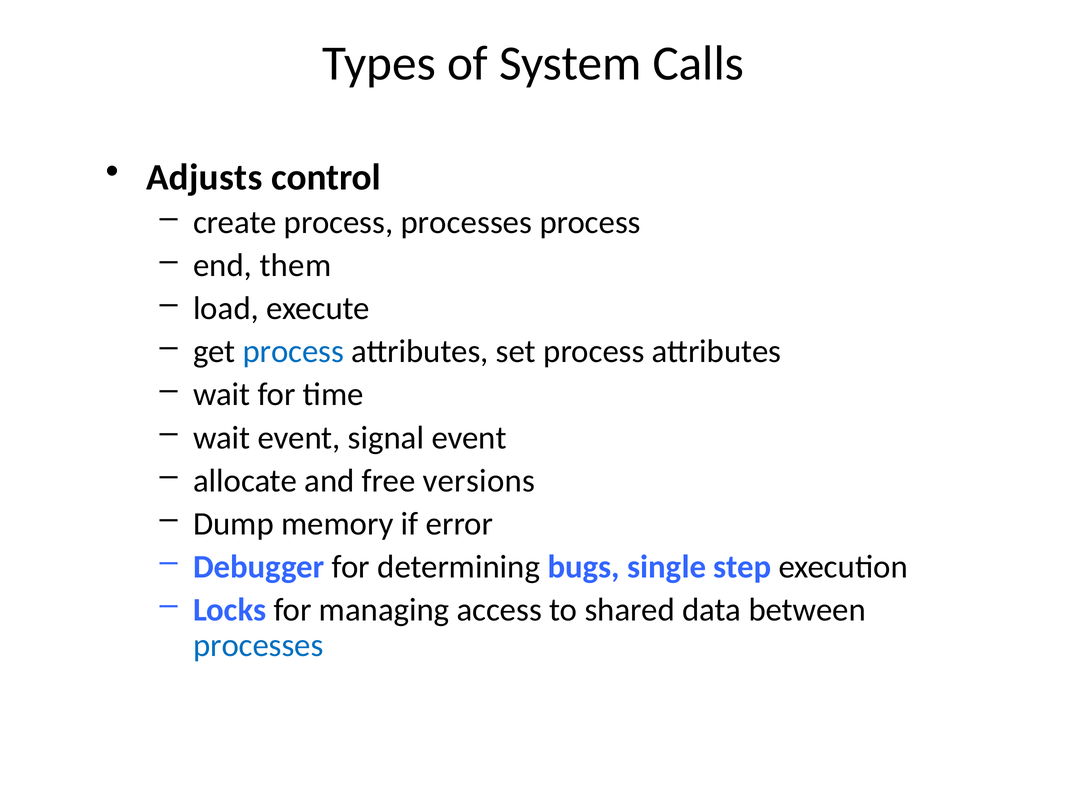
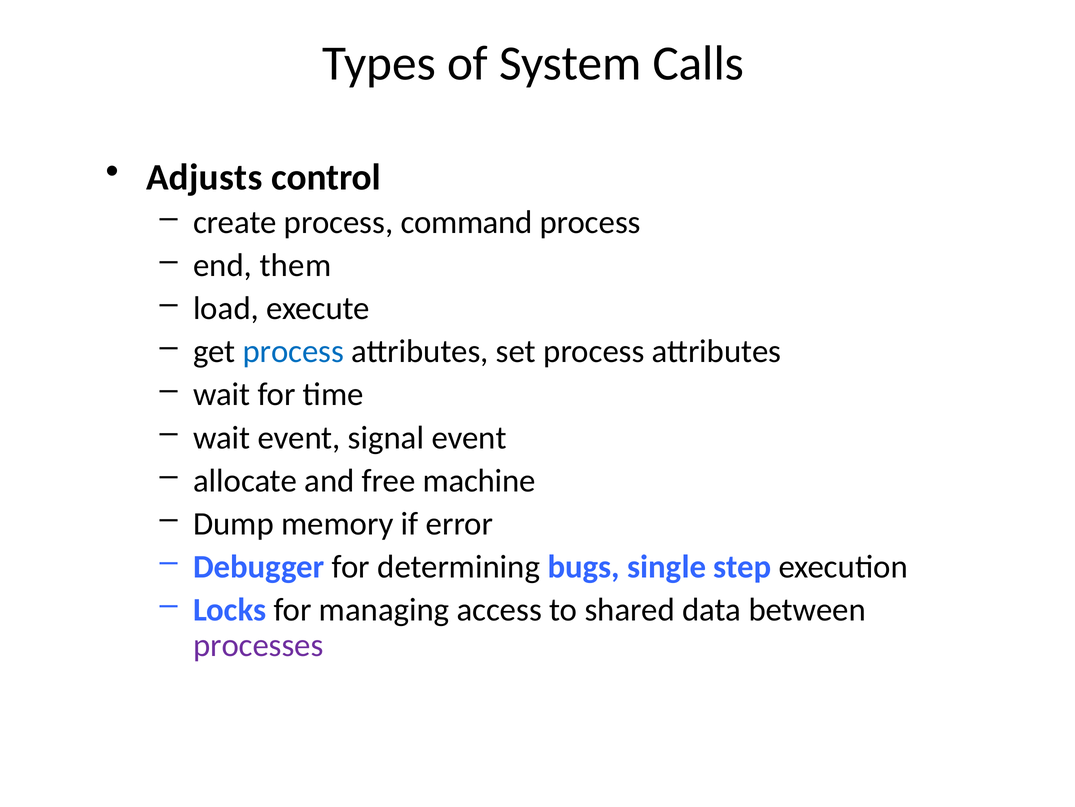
process processes: processes -> command
versions: versions -> machine
processes at (258, 645) colour: blue -> purple
